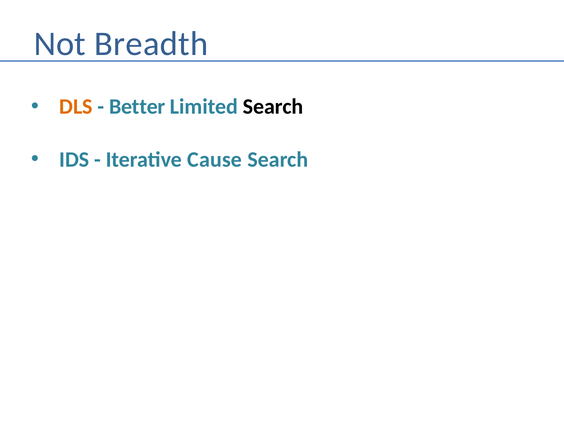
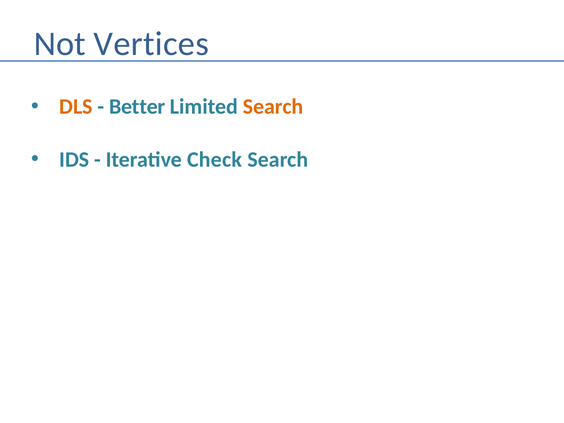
Breadth: Breadth -> Vertices
Search at (273, 107) colour: black -> orange
Cause: Cause -> Check
